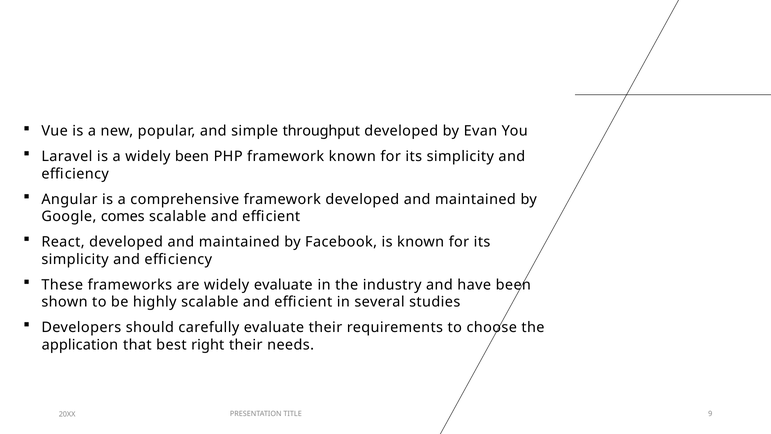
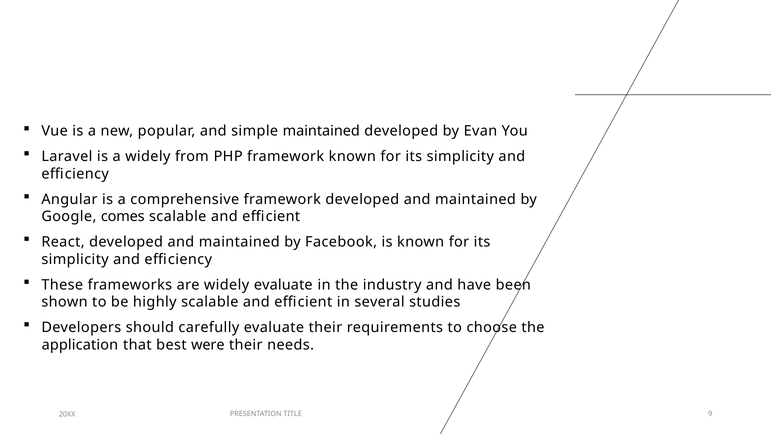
simple throughput: throughput -> maintained
widely been: been -> from
right: right -> were
